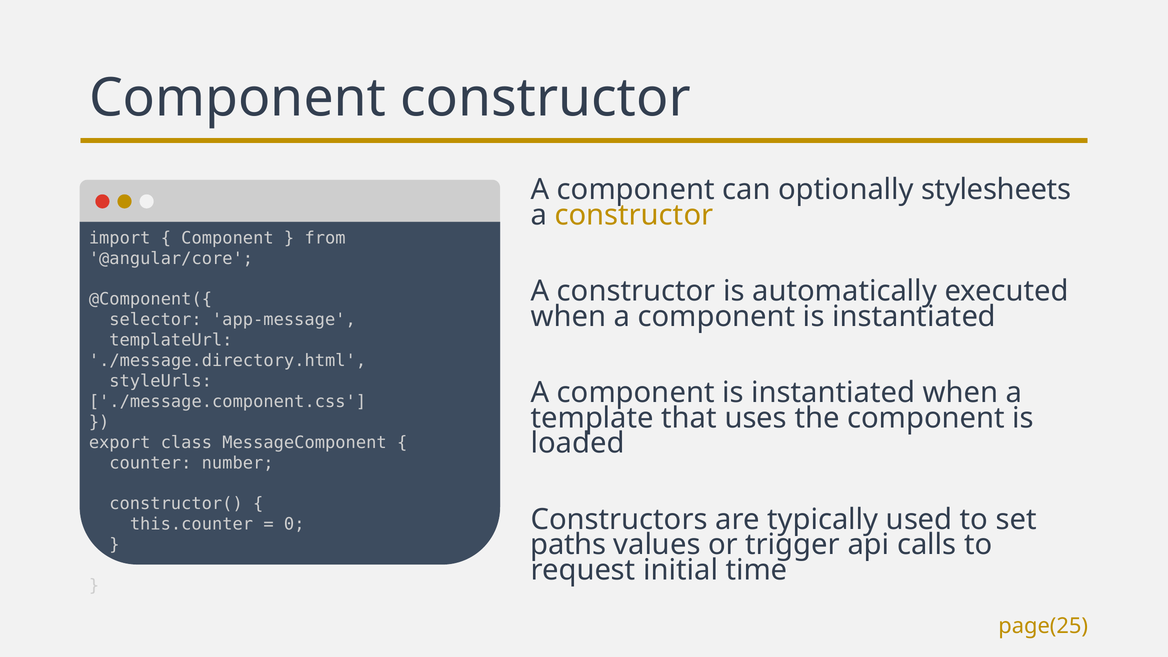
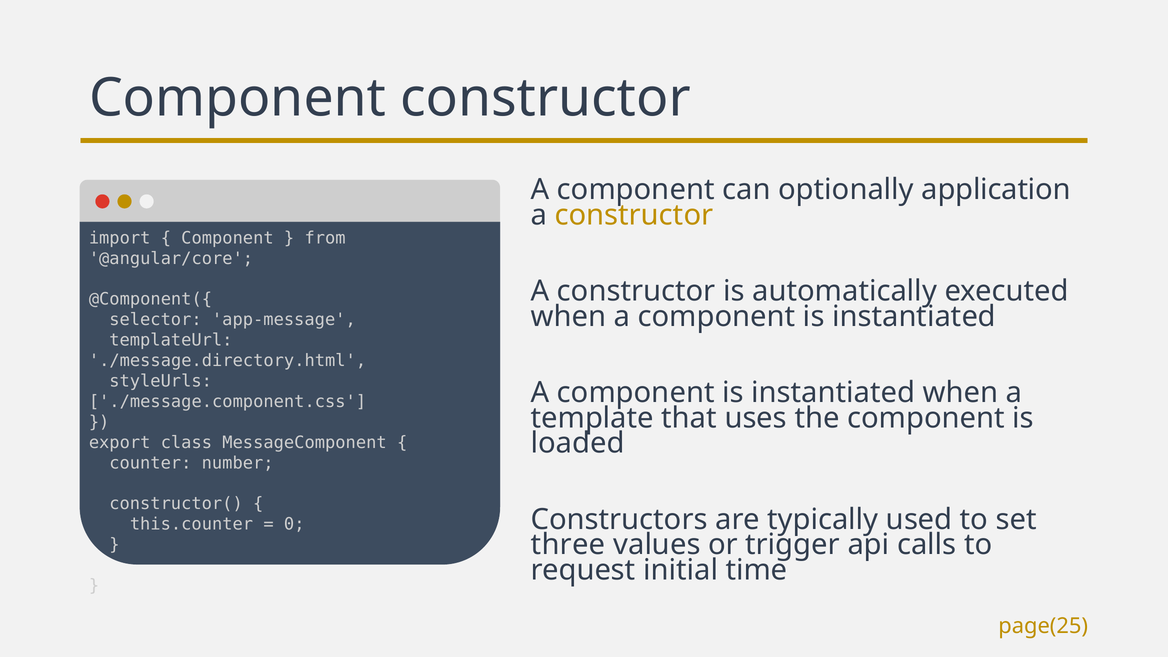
stylesheets: stylesheets -> application
paths: paths -> three
